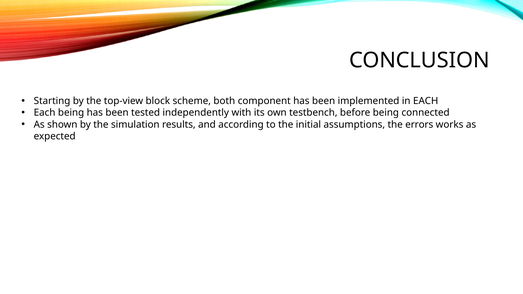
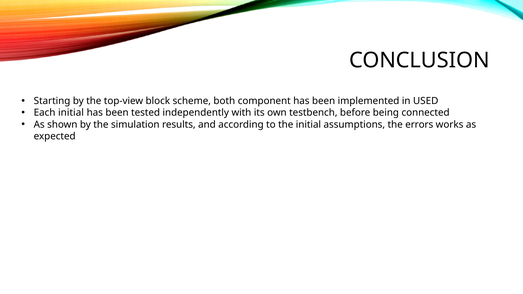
in EACH: EACH -> USED
Each being: being -> initial
